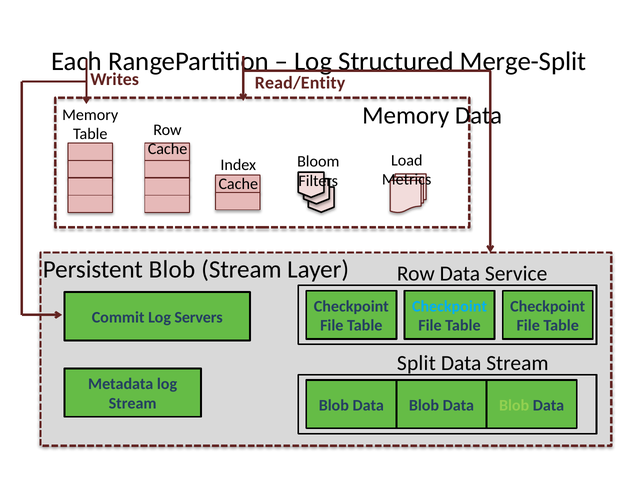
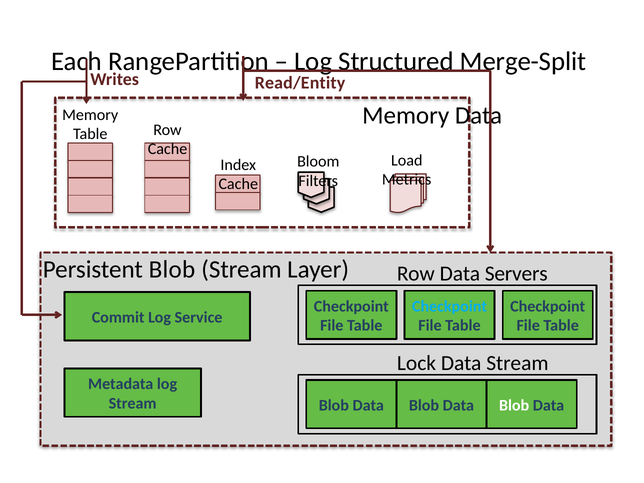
Service: Service -> Servers
Servers: Servers -> Service
Split: Split -> Lock
Blob at (514, 405) colour: light green -> white
